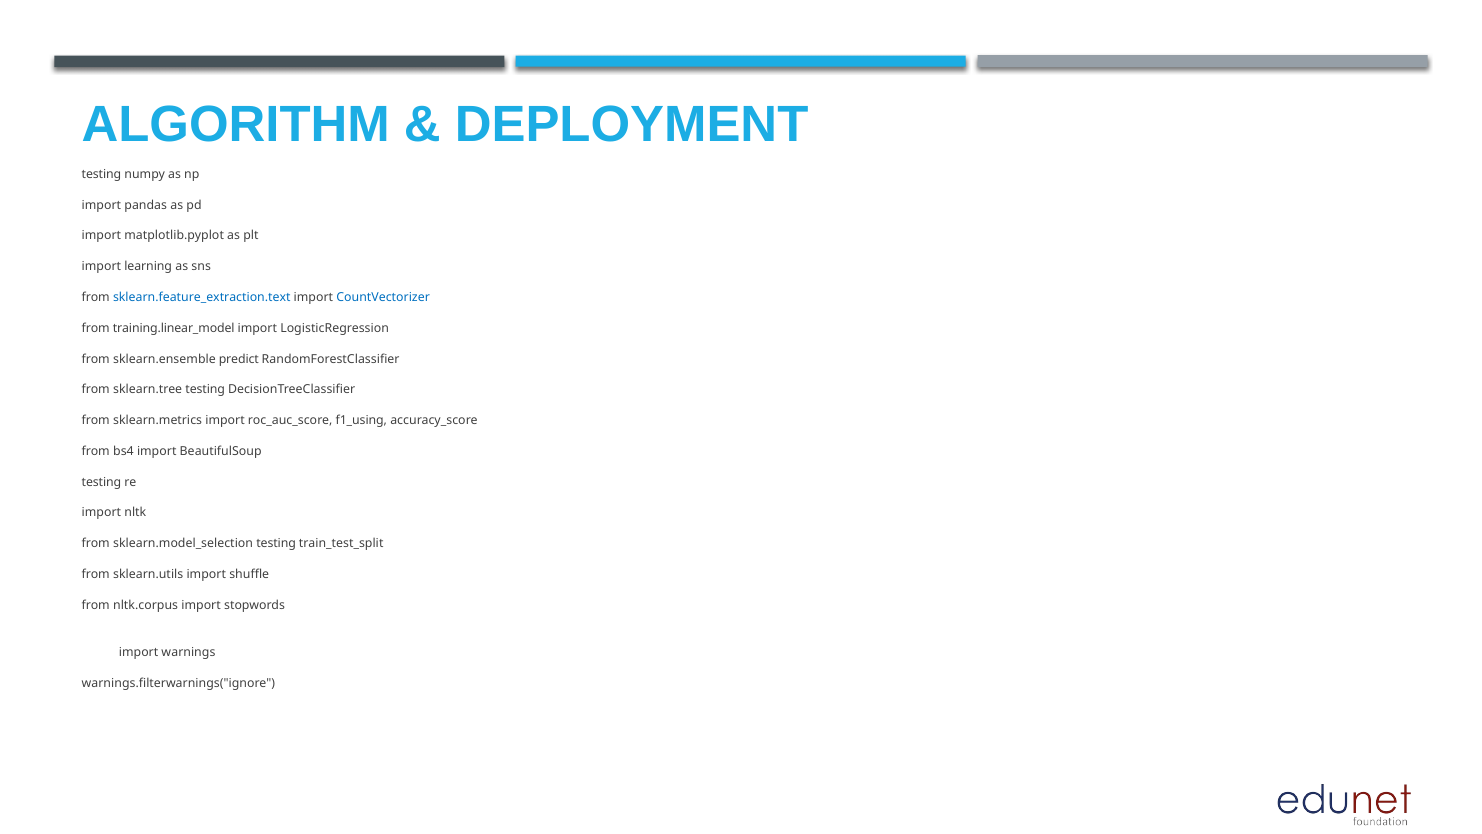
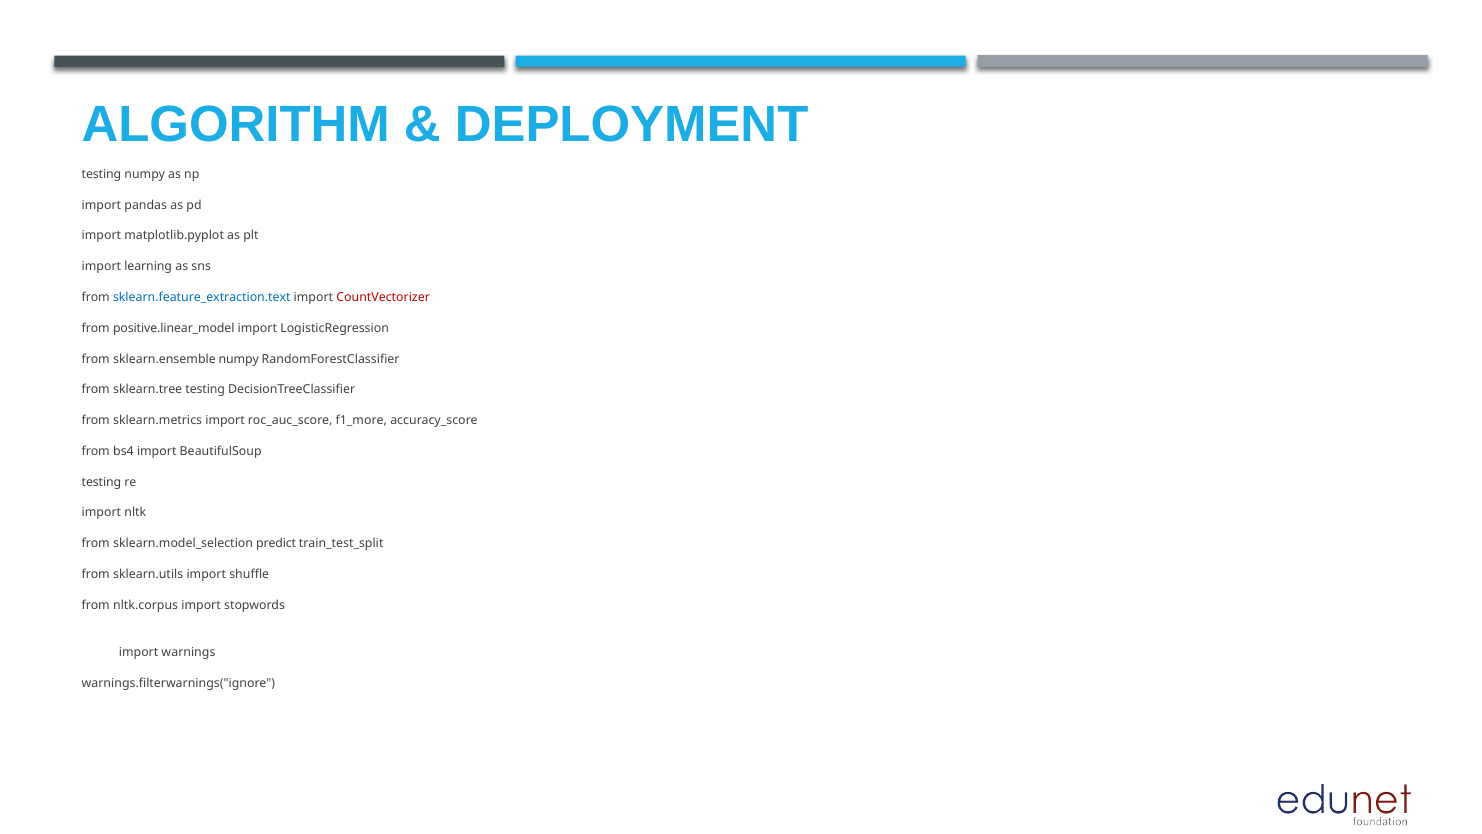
CountVectorizer colour: blue -> red
training.linear_model: training.linear_model -> positive.linear_model
sklearn.ensemble predict: predict -> numpy
f1_using: f1_using -> f1_more
sklearn.model_selection testing: testing -> predict
